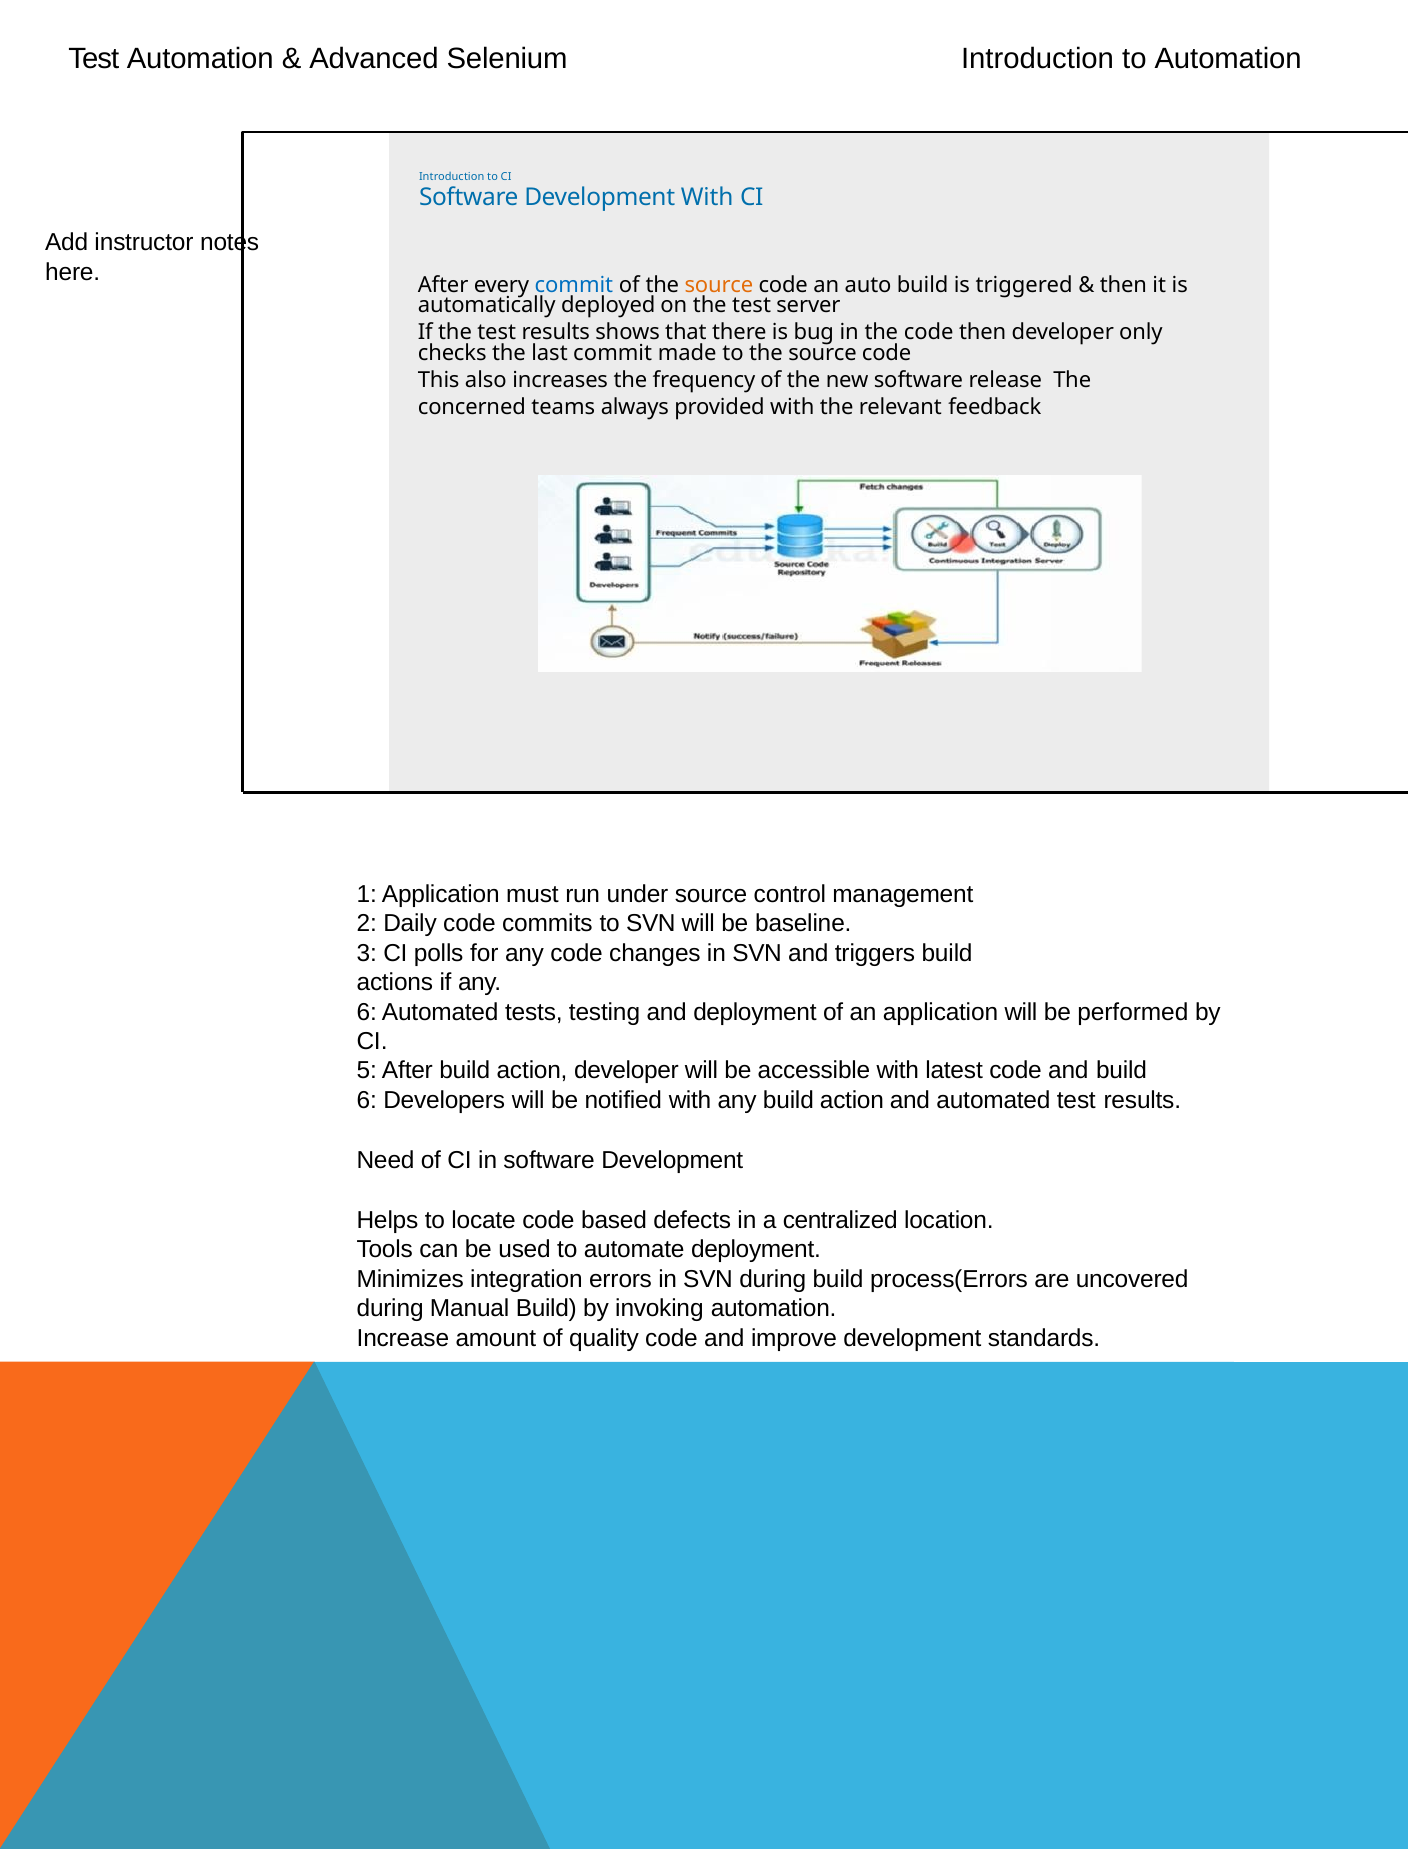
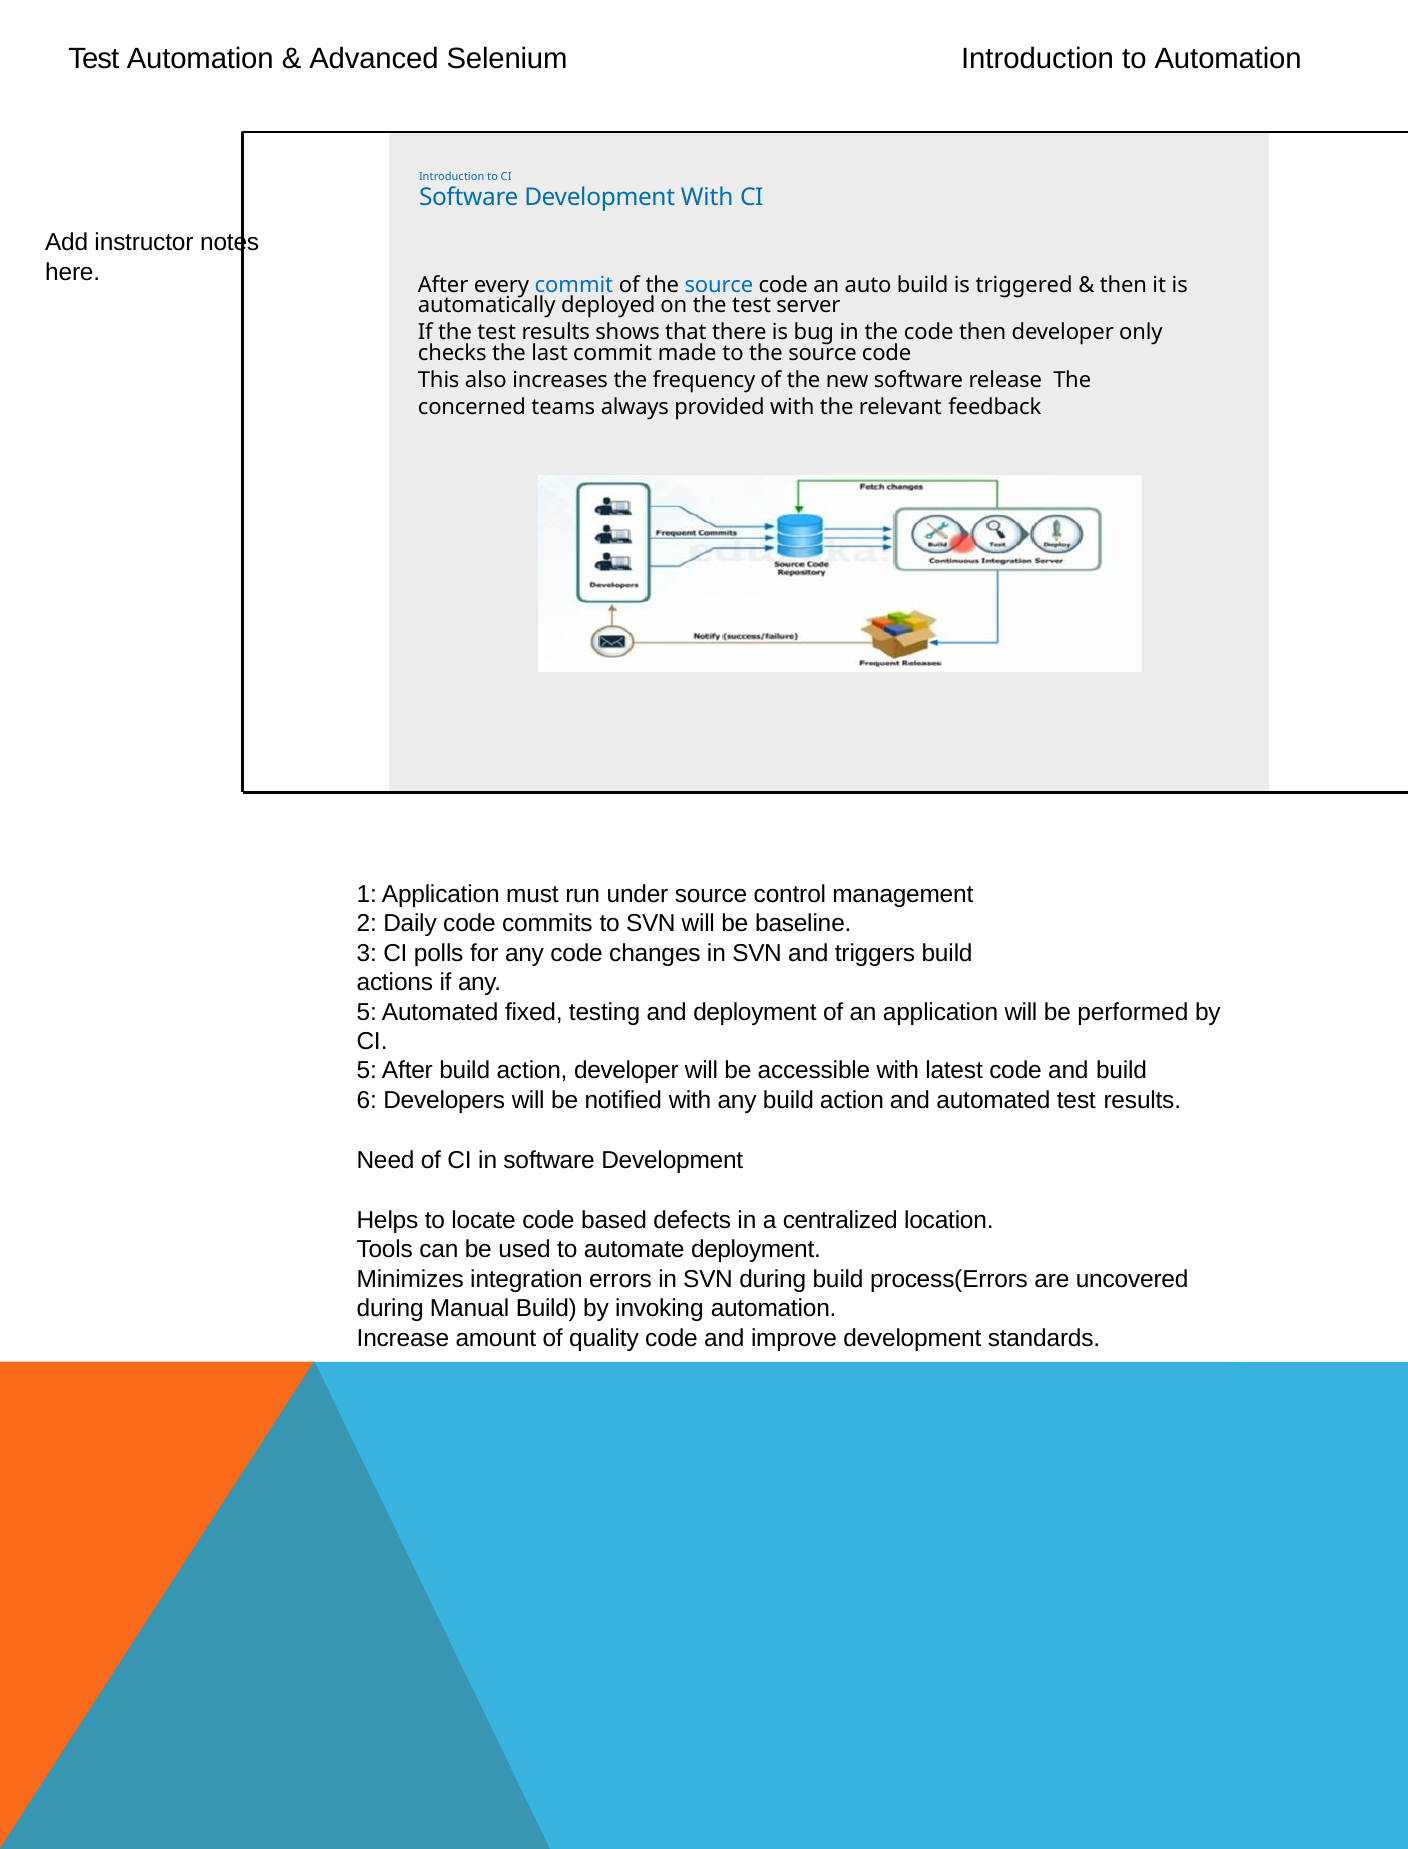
source at (719, 285) colour: orange -> blue
6 at (367, 1012): 6 -> 5
tests: tests -> fixed
